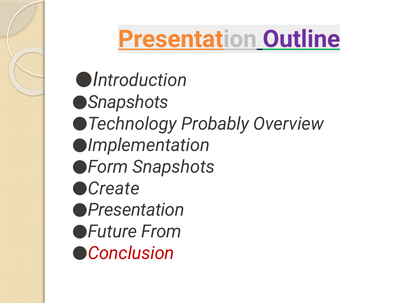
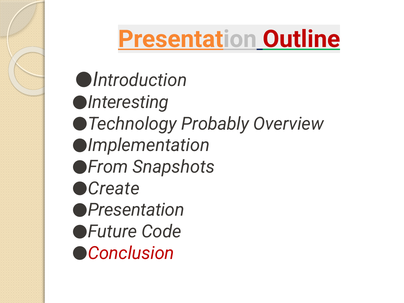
Outline colour: purple -> red
Snapshots at (128, 102): Snapshots -> Interesting
Form: Form -> From
From: From -> Code
